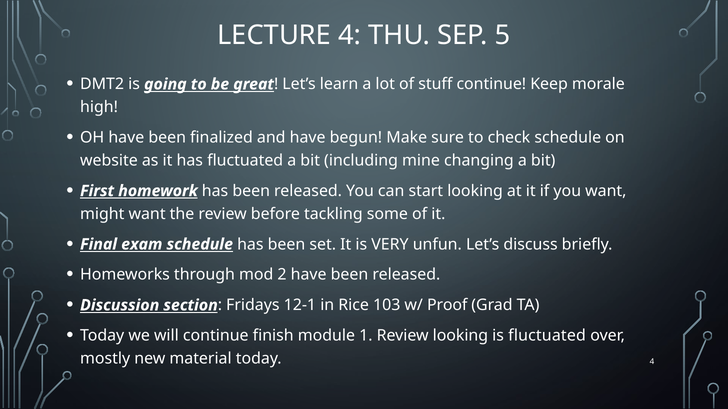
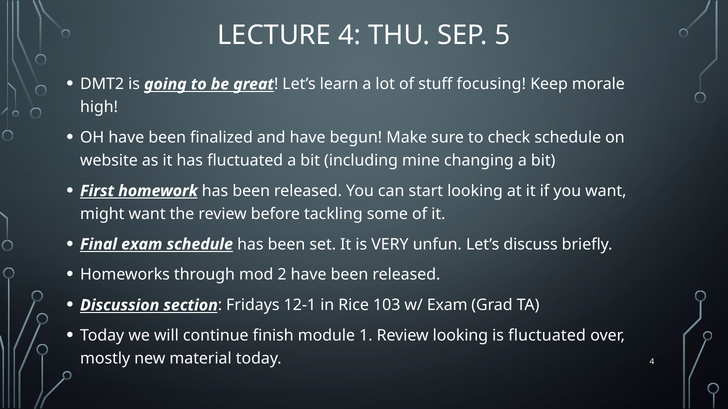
stuff continue: continue -> focusing
w/ Proof: Proof -> Exam
